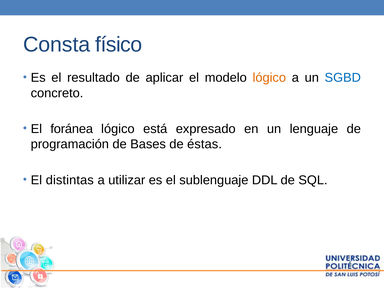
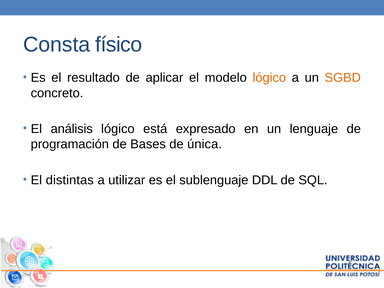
SGBD colour: blue -> orange
foránea: foránea -> análisis
éstas: éstas -> única
